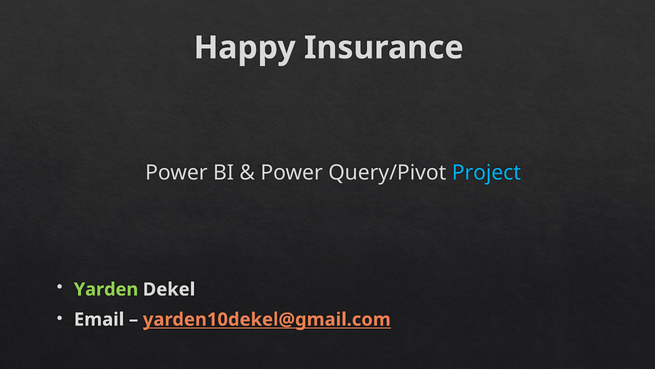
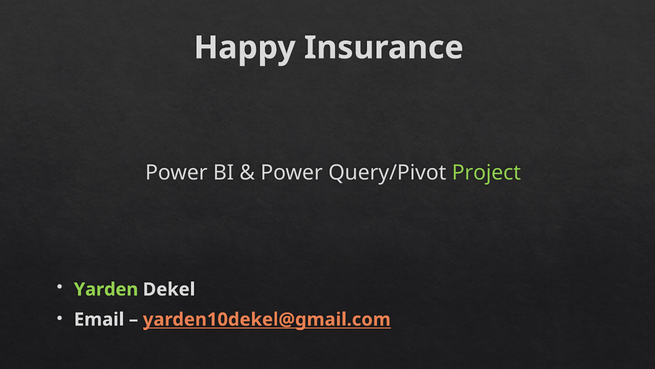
Project colour: light blue -> light green
